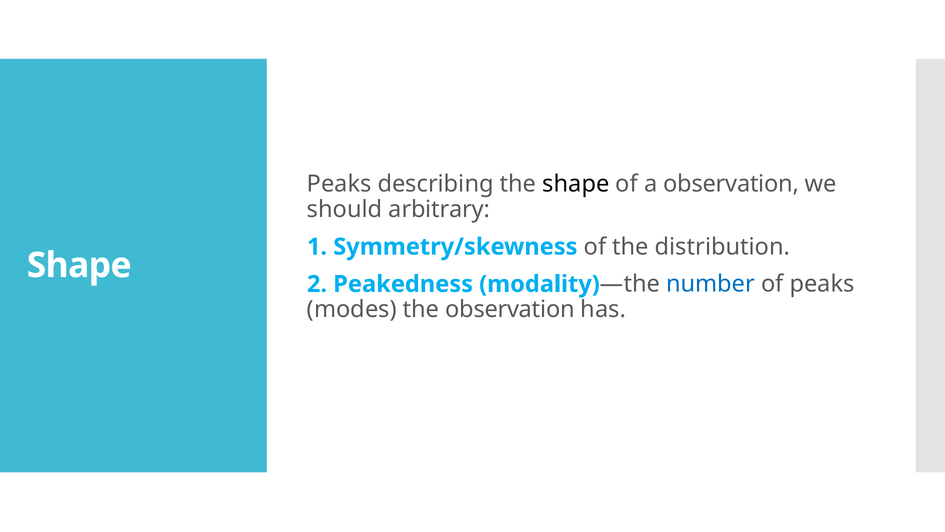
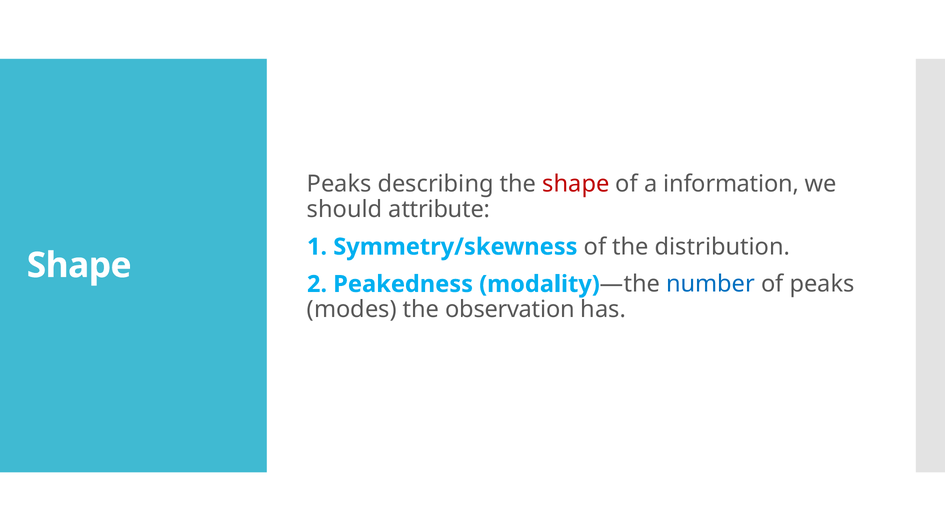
shape at (576, 184) colour: black -> red
a observation: observation -> information
arbitrary: arbitrary -> attribute
